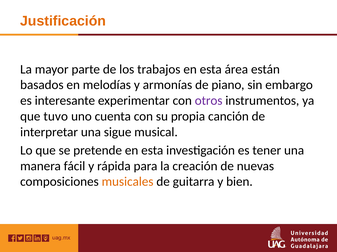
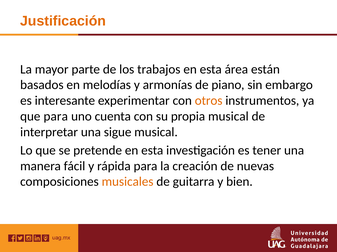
otros colour: purple -> orange
que tuvo: tuvo -> para
propia canción: canción -> musical
